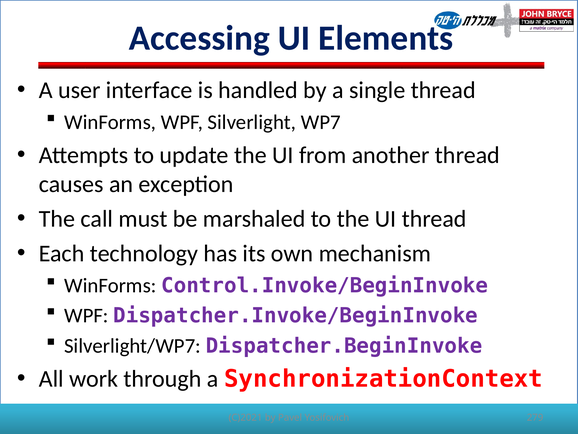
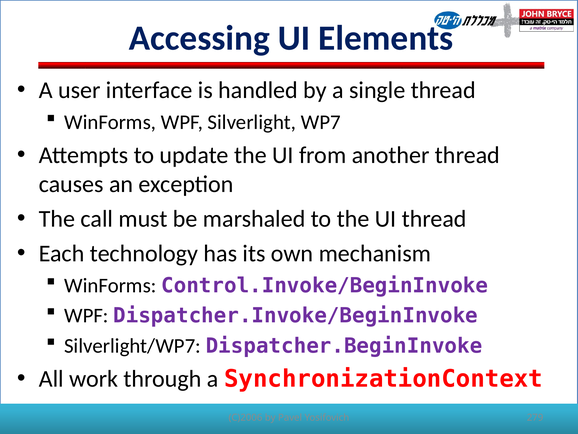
C)2021: C)2021 -> C)2006
